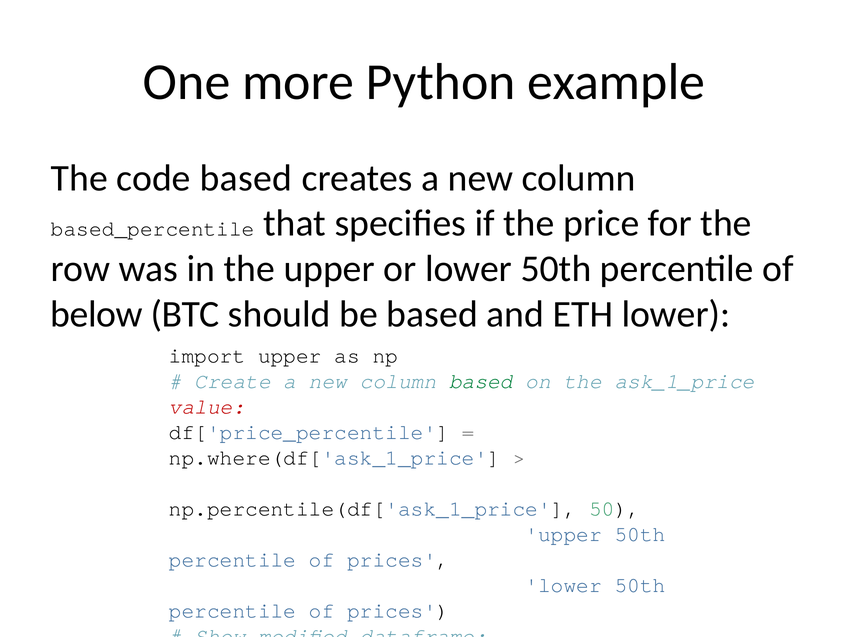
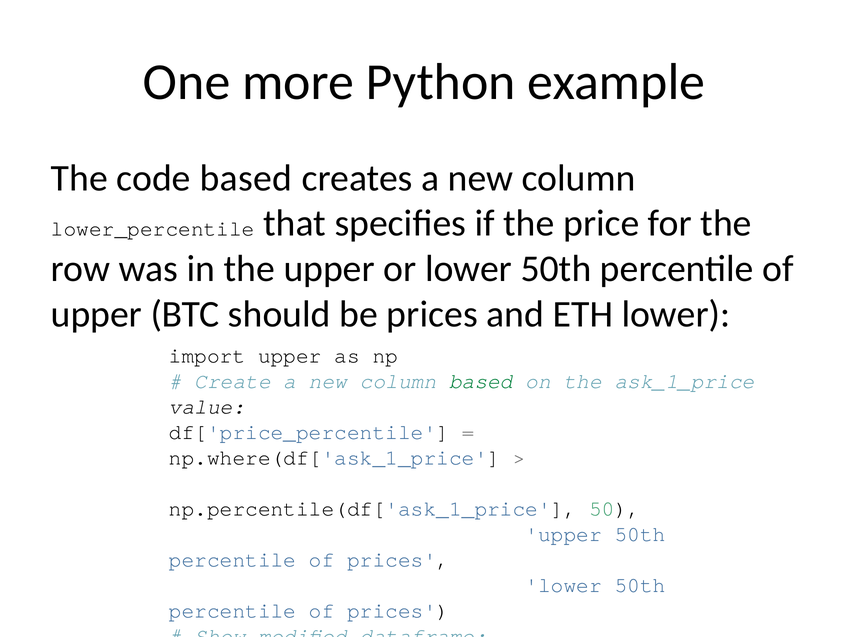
based_percentile: based_percentile -> lower_percentile
below at (97, 314): below -> upper
be based: based -> prices
value colour: red -> black
